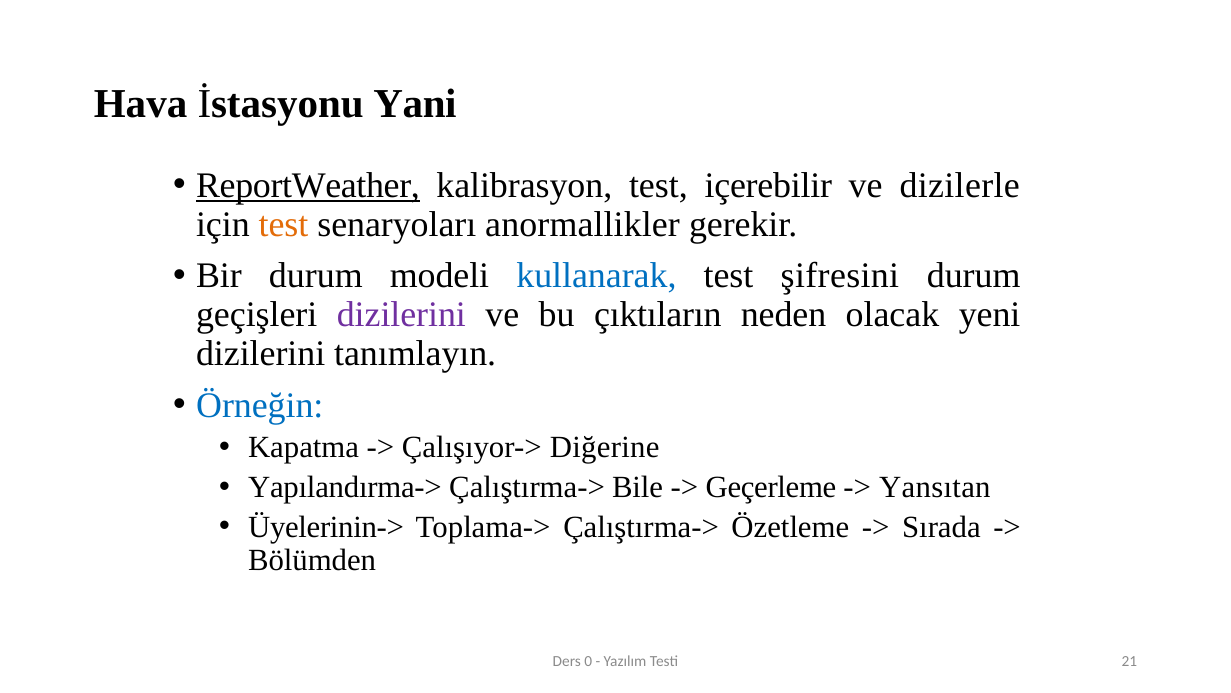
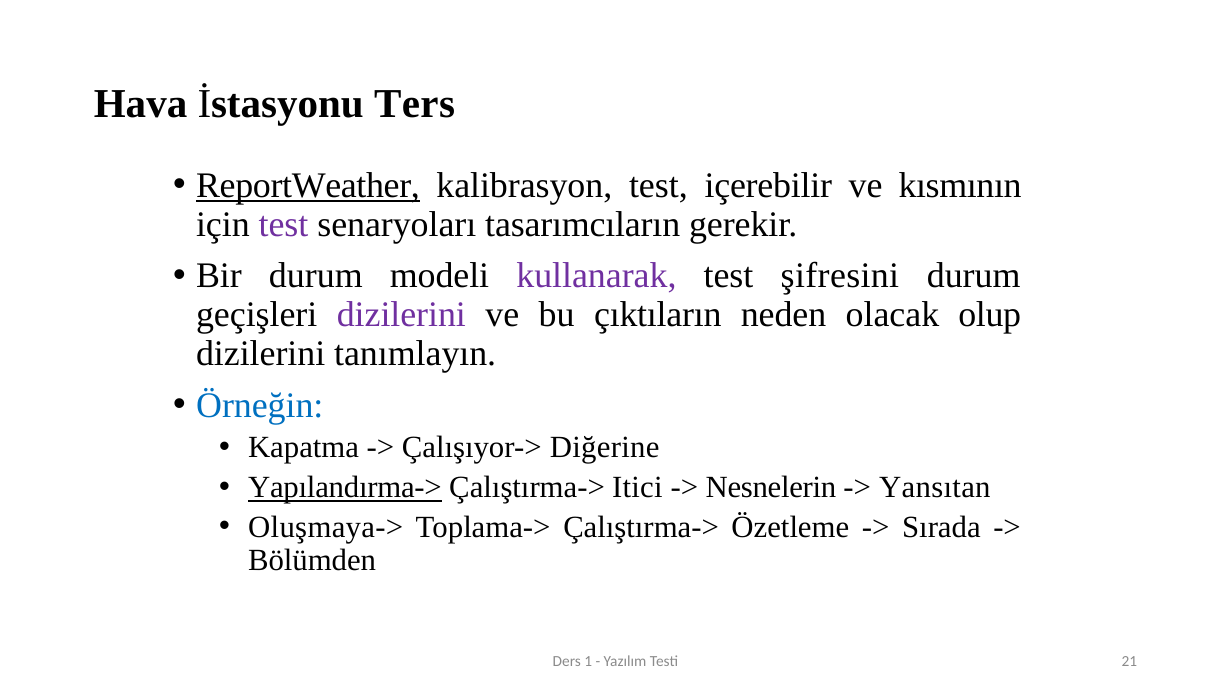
Yani: Yani -> Ters
dizilerle: dizilerle -> kısmının
test at (284, 224) colour: orange -> purple
anormallikler: anormallikler -> tasarımcıların
kullanarak colour: blue -> purple
yeni: yeni -> olup
Yapılandırma-> underline: none -> present
Bile: Bile -> Itici
Geçerleme: Geçerleme -> Nesnelerin
Üyelerinin->: Üyelerinin-> -> Oluşmaya->
0: 0 -> 1
